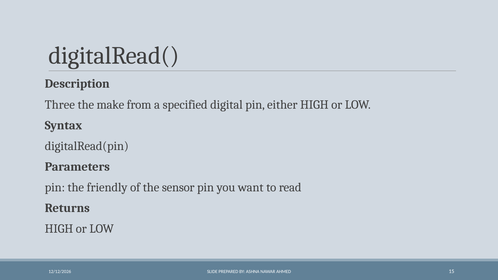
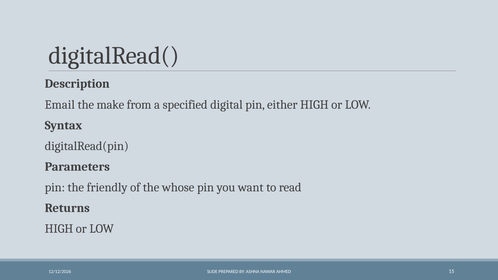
Three: Three -> Email
sensor: sensor -> whose
